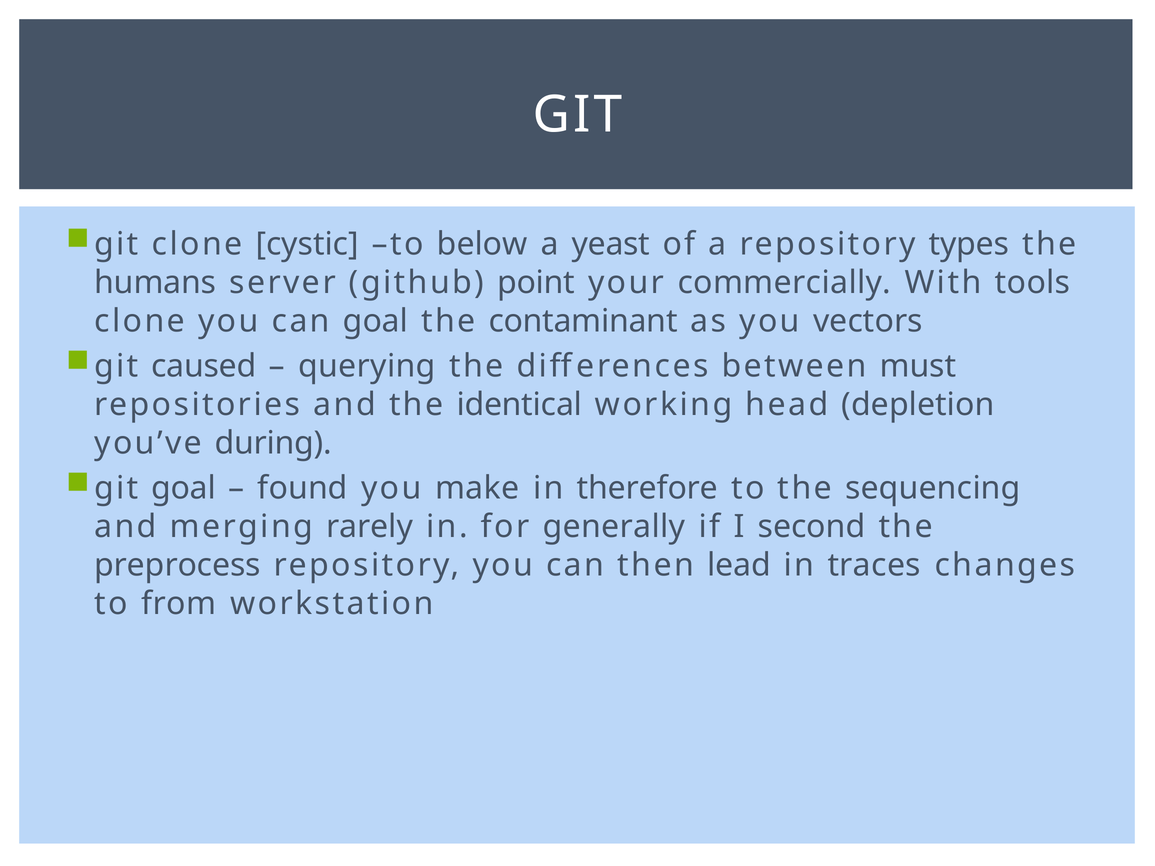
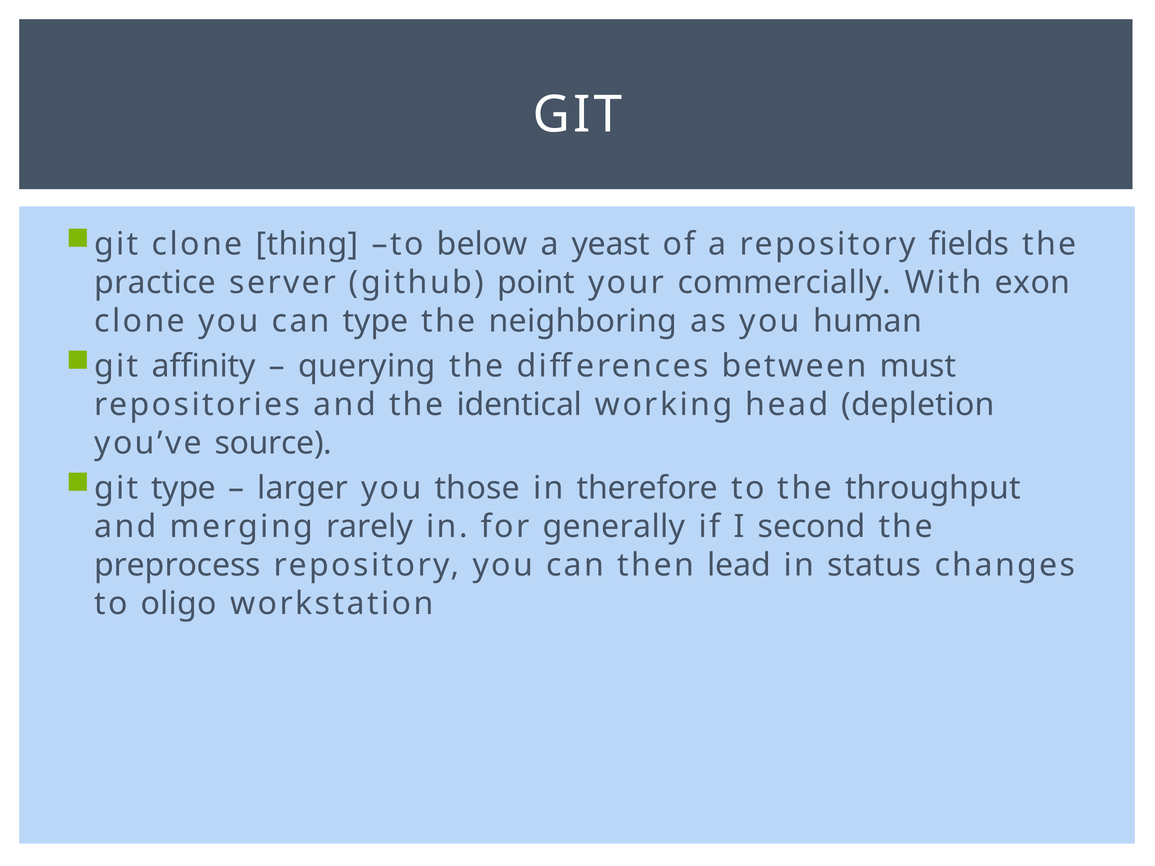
cystic: cystic -> thing
types: types -> fields
humans: humans -> practice
tools: tools -> exon
can goal: goal -> type
contaminant: contaminant -> neighboring
vectors: vectors -> human
caused: caused -> affinity
during: during -> source
git goal: goal -> type
found: found -> larger
make: make -> those
sequencing: sequencing -> throughput
traces: traces -> status
from: from -> oligo
